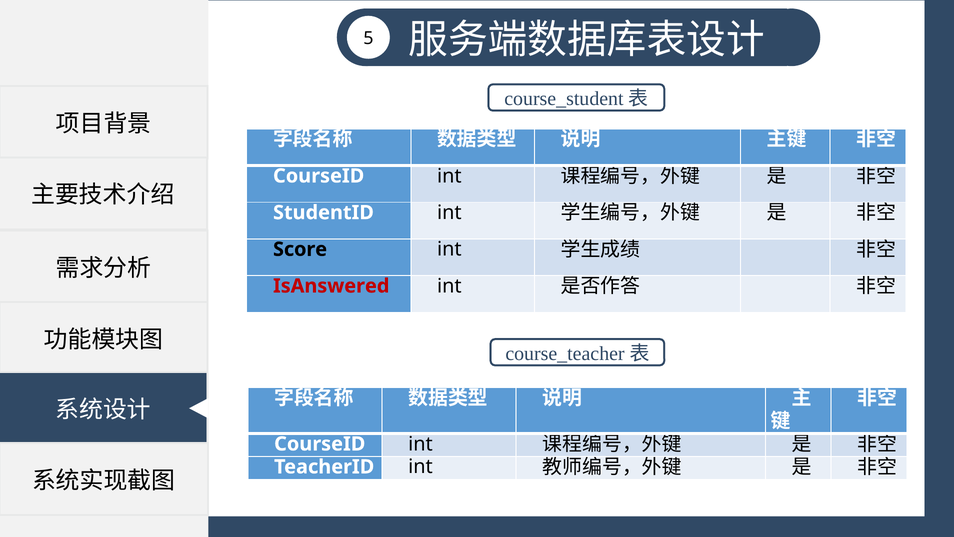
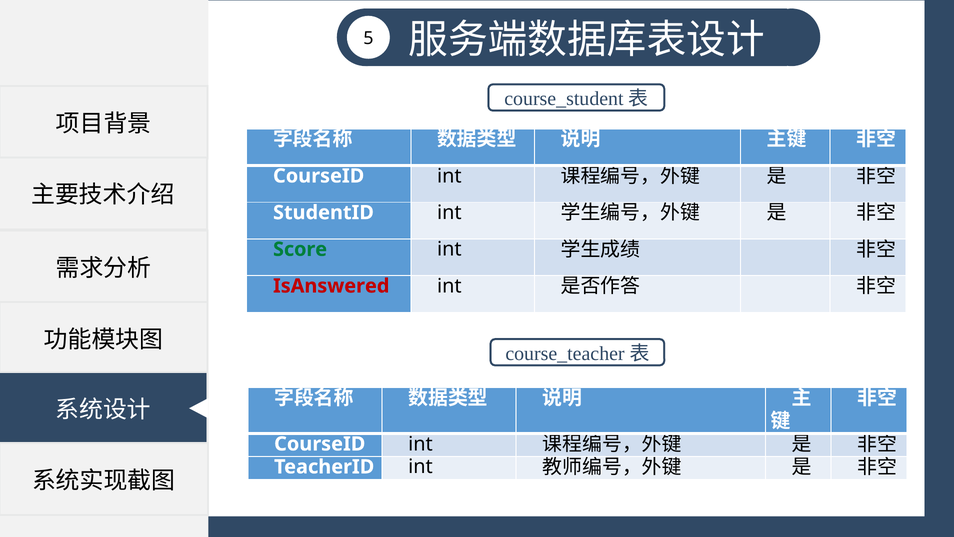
Score colour: black -> green
